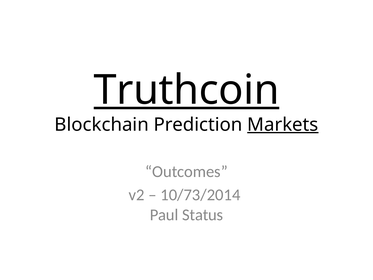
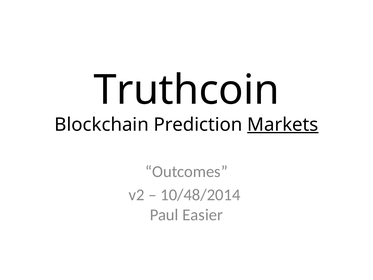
Truthcoin underline: present -> none
10/73/2014: 10/73/2014 -> 10/48/2014
Status: Status -> Easier
